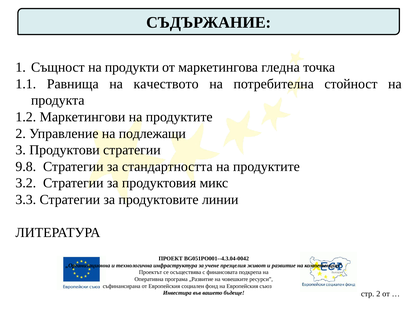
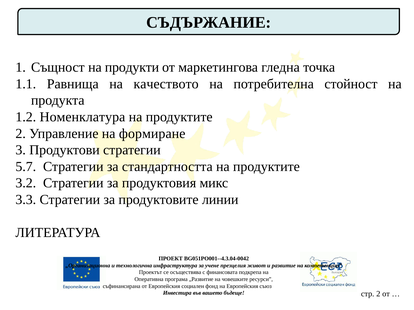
Маркетингови: Маркетингови -> Номенклатура
подлежащи: подлежащи -> формиране
9.8: 9.8 -> 5.7
